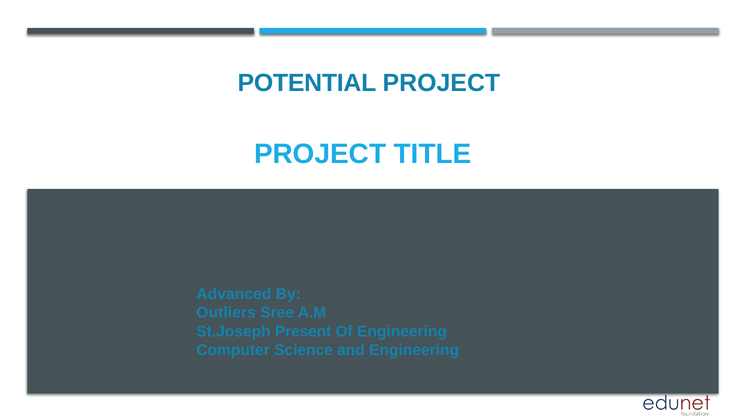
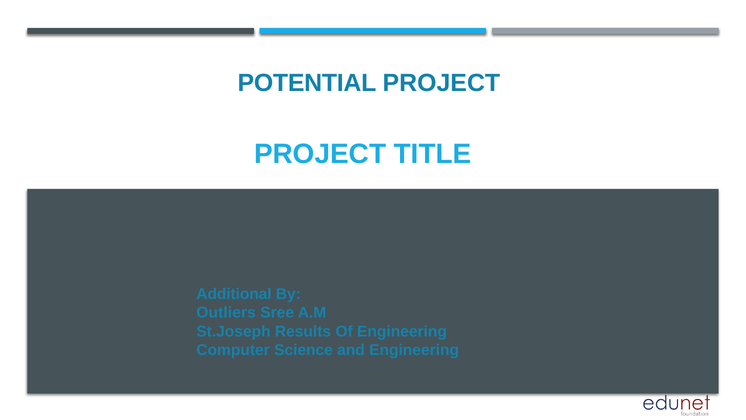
Advanced: Advanced -> Additional
Present: Present -> Results
